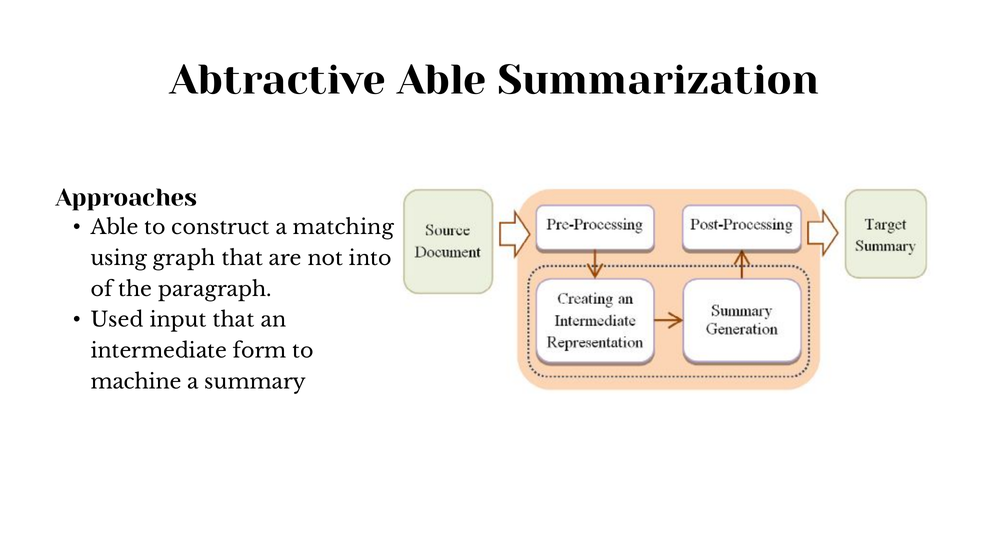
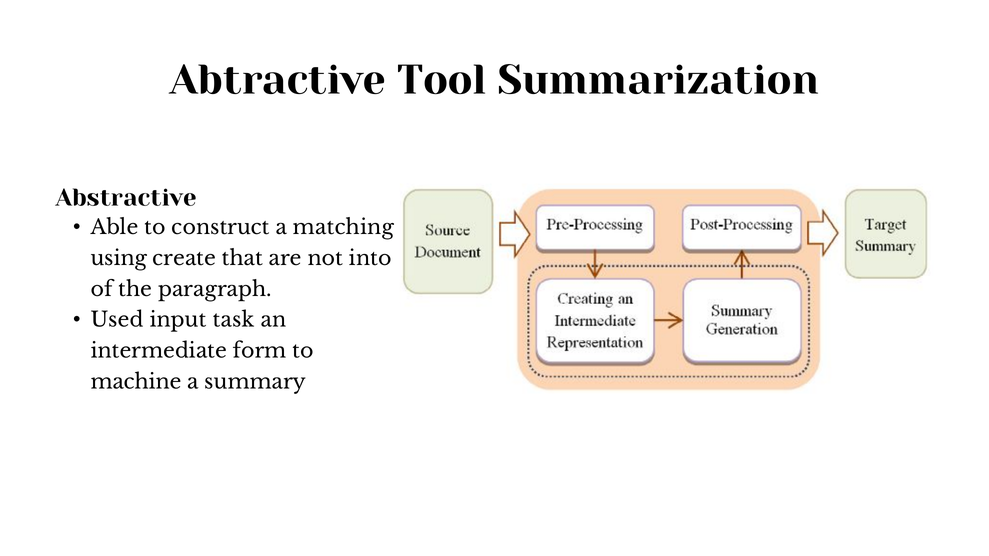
Abtractive Able: Able -> Tool
Approaches: Approaches -> Abstractive
graph: graph -> create
input that: that -> task
